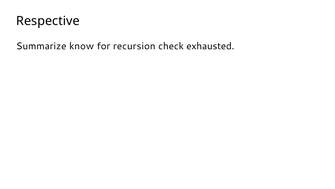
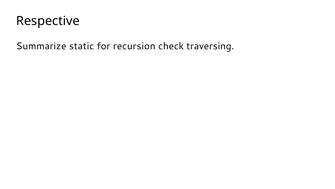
know: know -> static
exhausted: exhausted -> traversing
